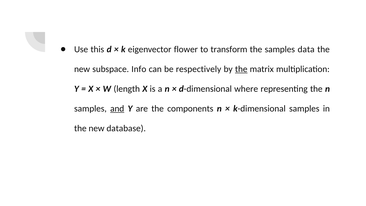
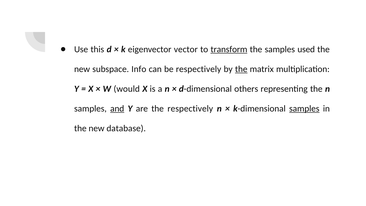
flower: flower -> vector
transform underline: none -> present
data: data -> used
length: length -> would
where: where -> others
the components: components -> respectively
samples at (304, 109) underline: none -> present
